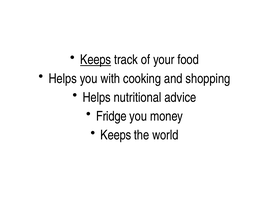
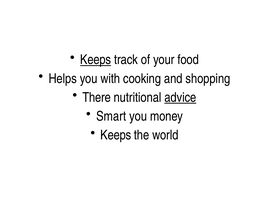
Helps at (97, 97): Helps -> There
advice underline: none -> present
Fridge: Fridge -> Smart
